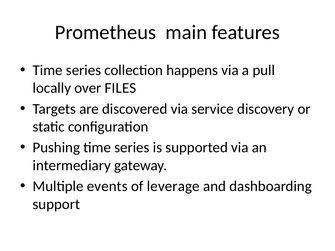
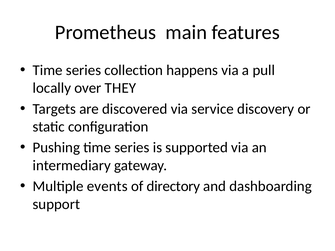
FILES: FILES -> THEY
leverage: leverage -> directory
